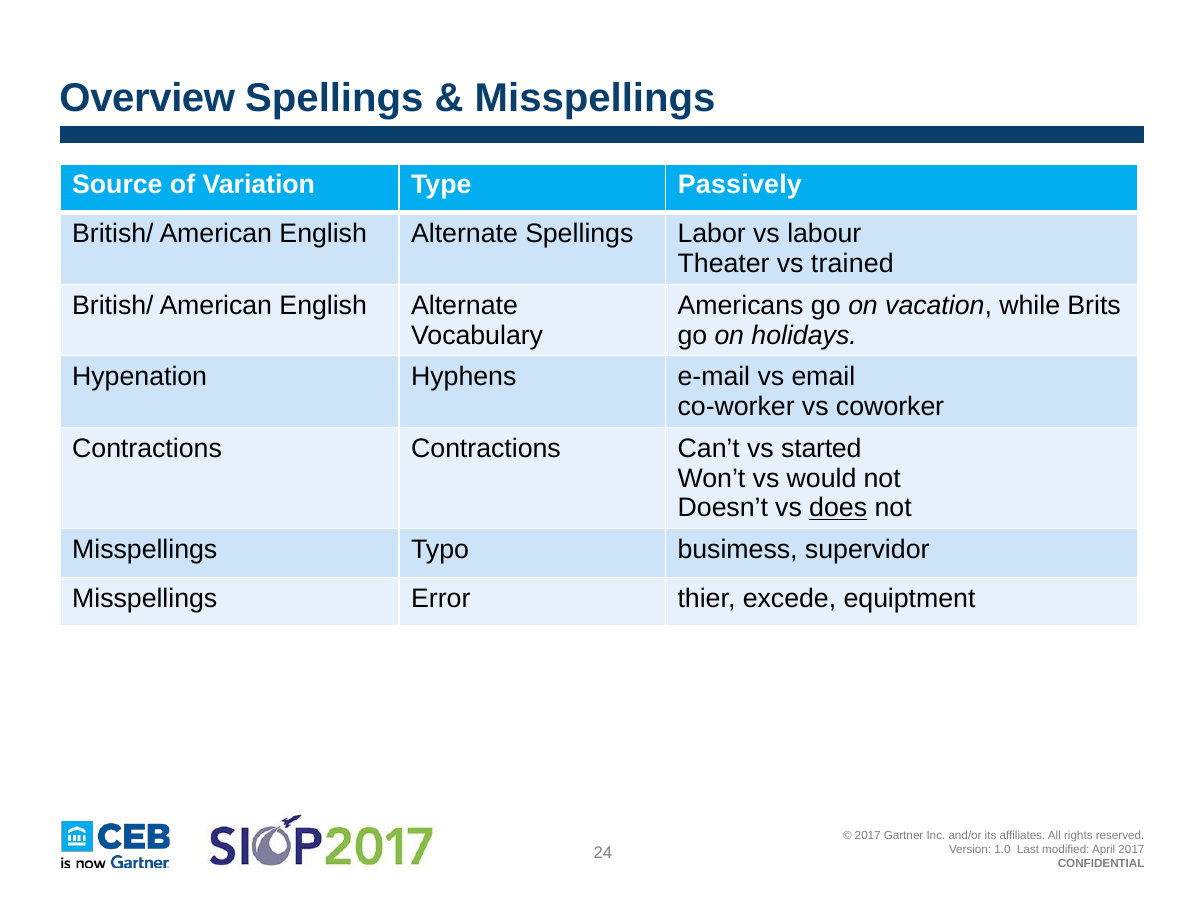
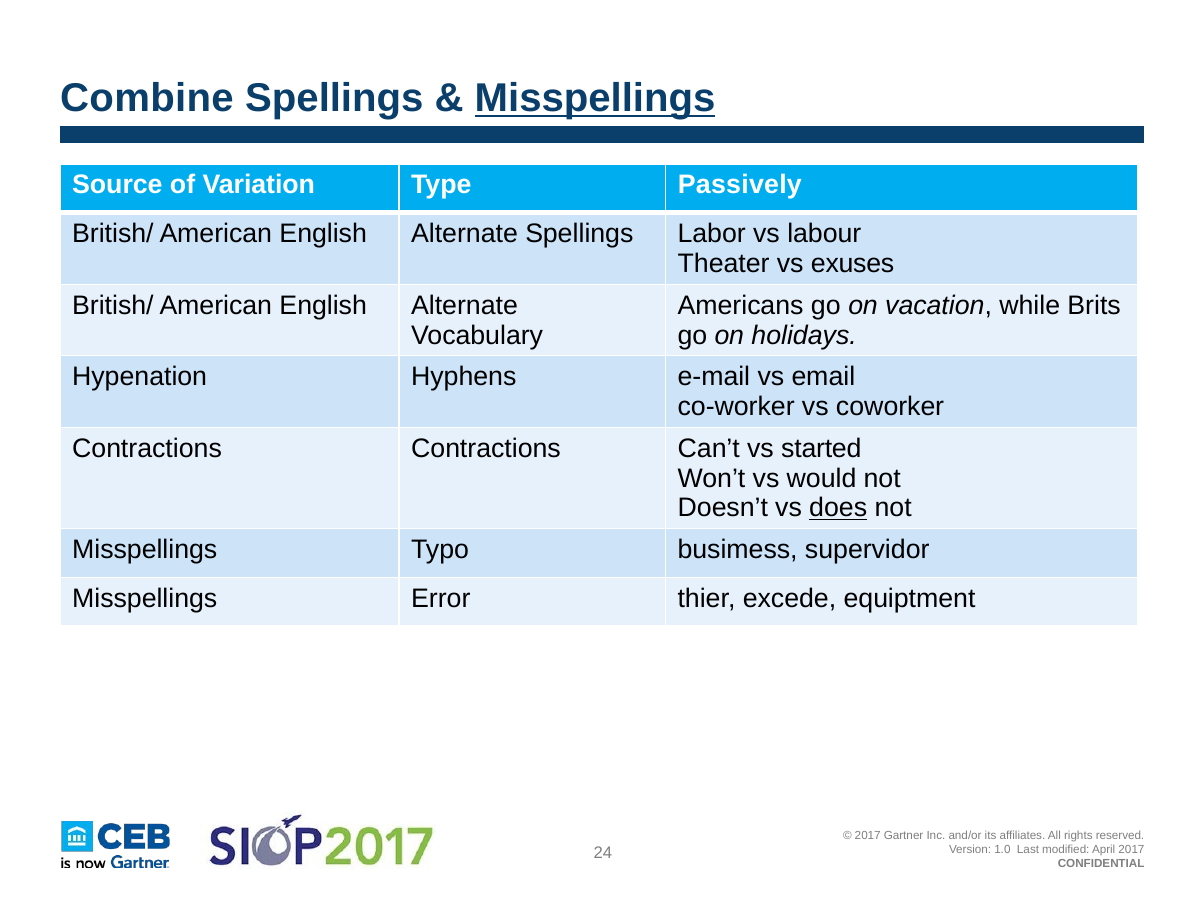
Overview: Overview -> Combine
Misspellings at (595, 99) underline: none -> present
trained: trained -> exuses
